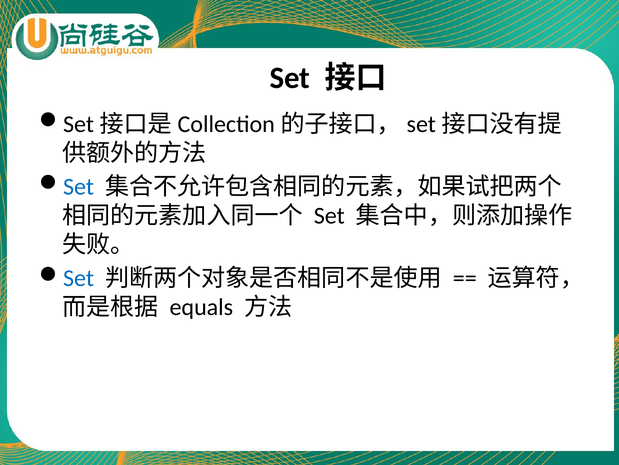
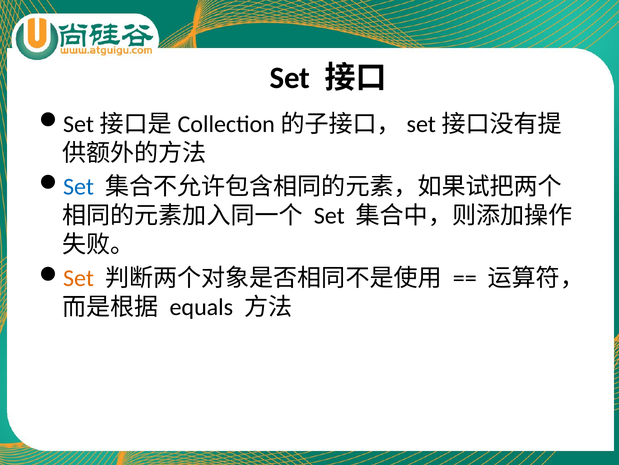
Set at (79, 278) colour: blue -> orange
